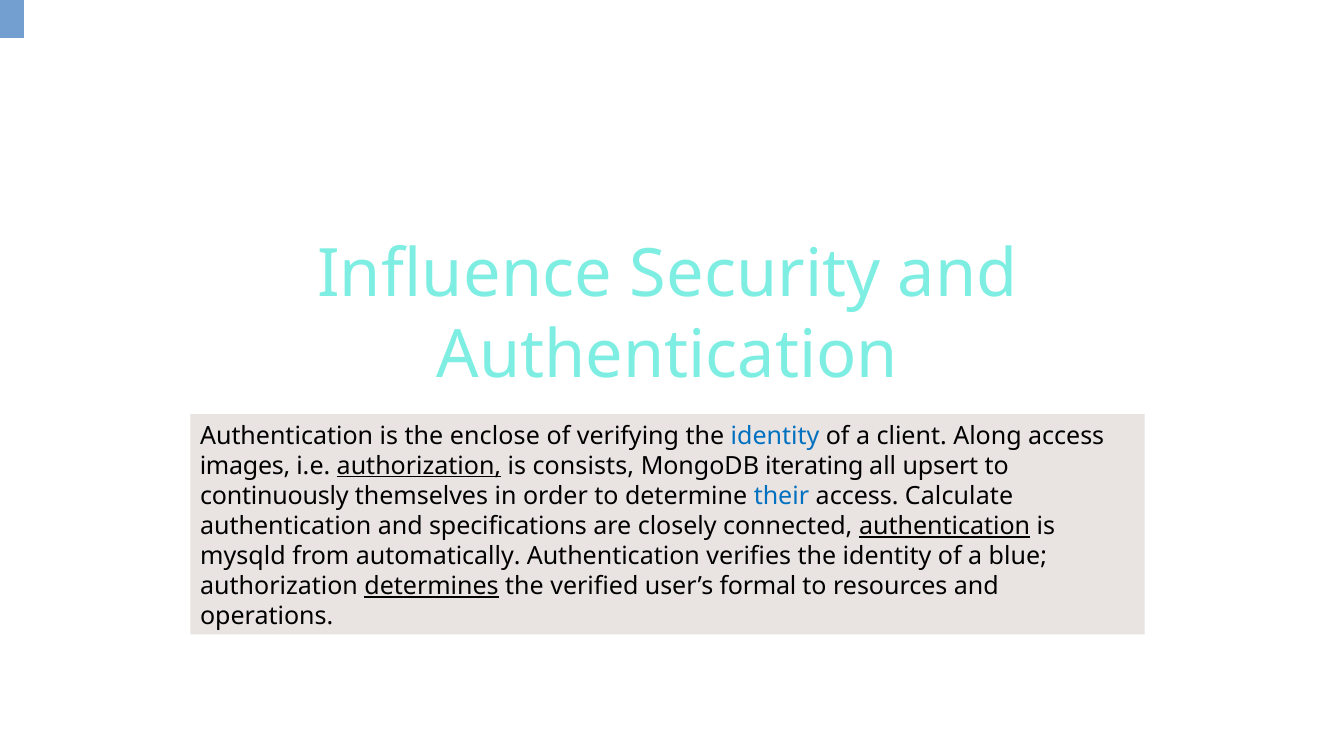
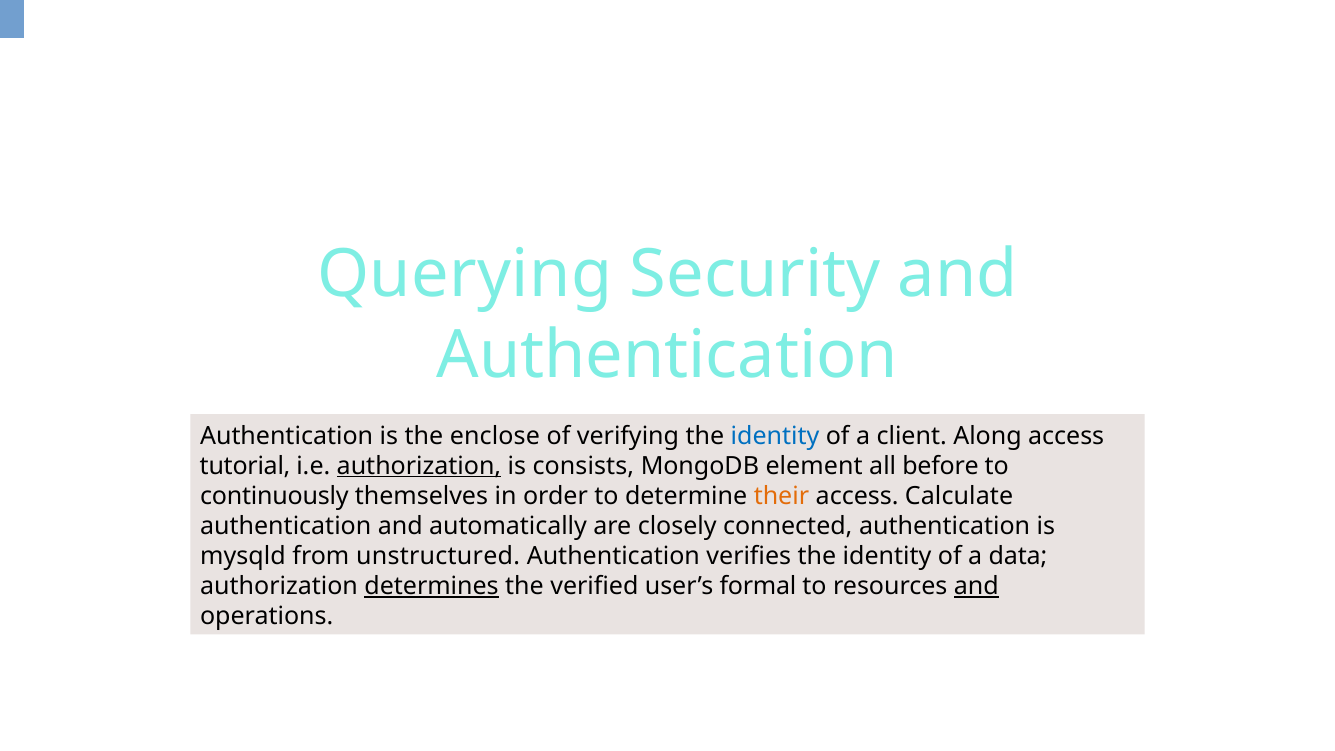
Influence: Influence -> Querying
images: images -> tutorial
iterating: iterating -> element
upsert: upsert -> before
their colour: blue -> orange
specifications: specifications -> automatically
authentication at (945, 526) underline: present -> none
automatically: automatically -> unstructured
blue: blue -> data
and at (976, 586) underline: none -> present
